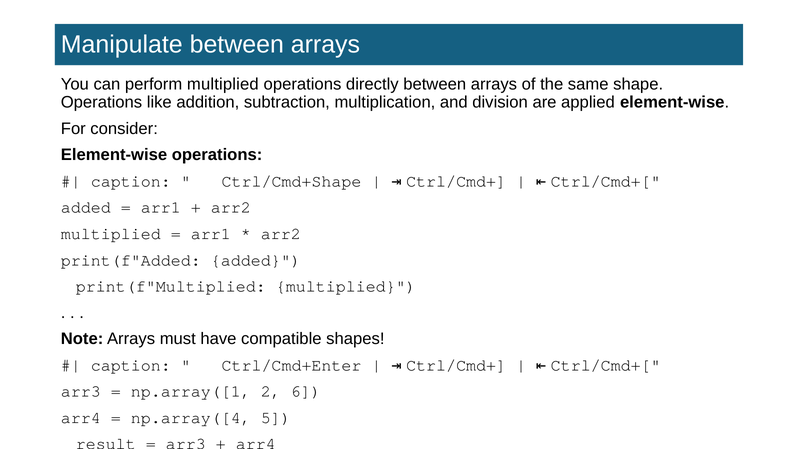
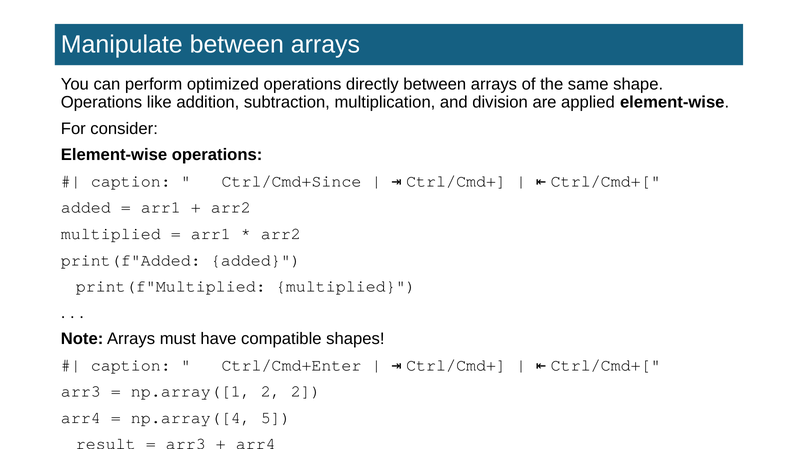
perform multiplied: multiplied -> optimized
Ctrl/Cmd+Shape: Ctrl/Cmd+Shape -> Ctrl/Cmd+Since
2 6: 6 -> 2
